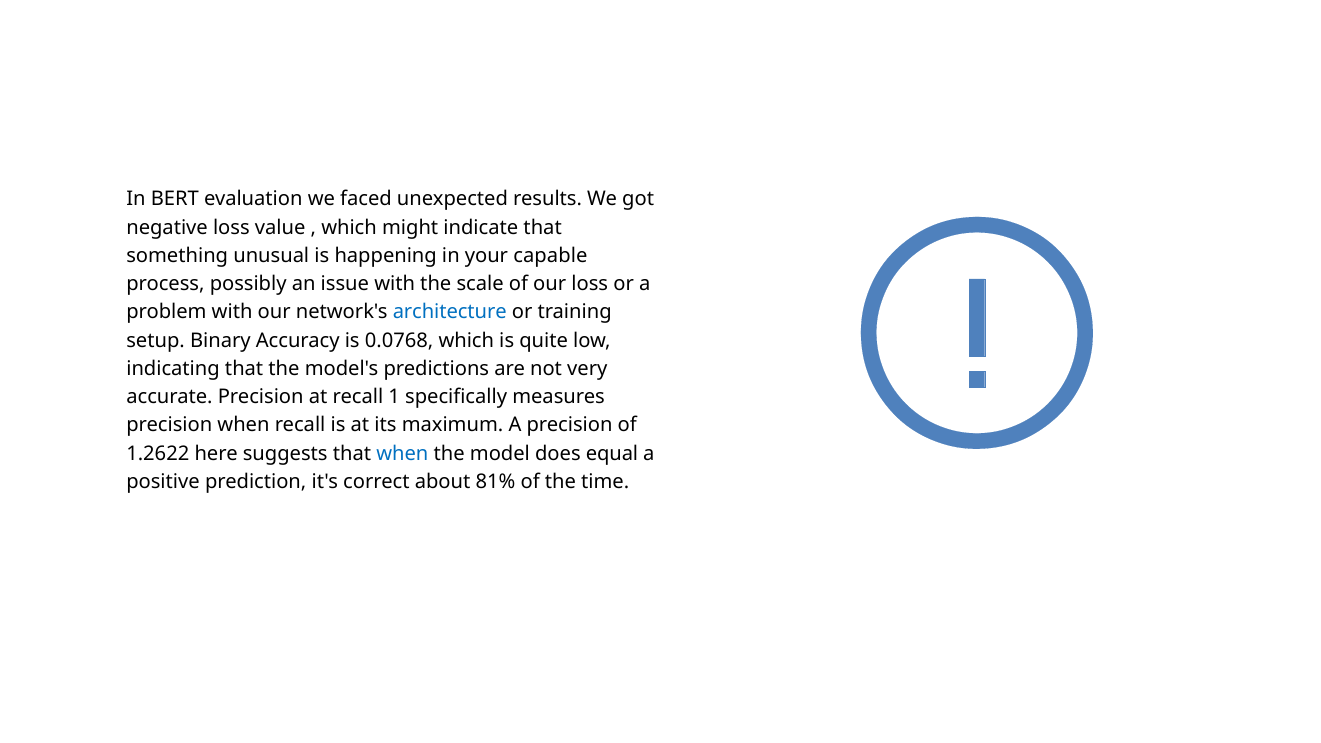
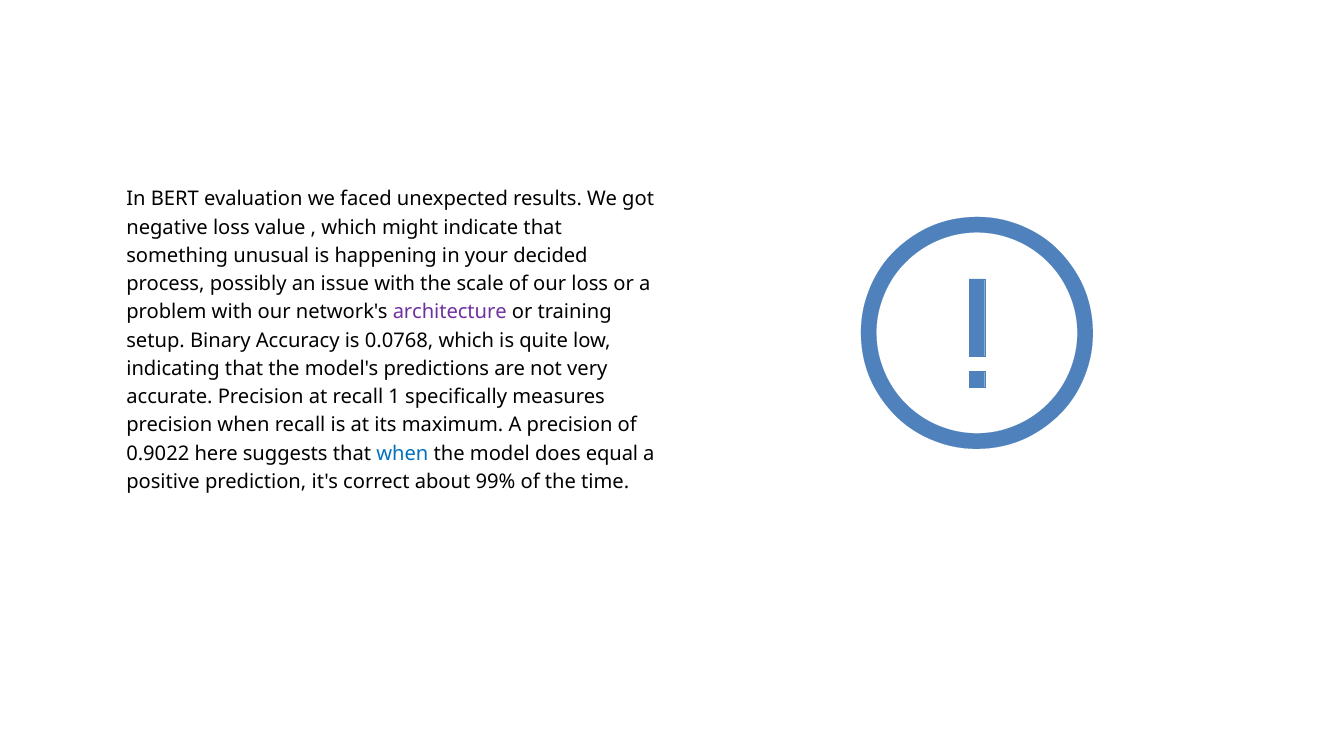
capable: capable -> decided
architecture colour: blue -> purple
1.2622: 1.2622 -> 0.9022
81%: 81% -> 99%
